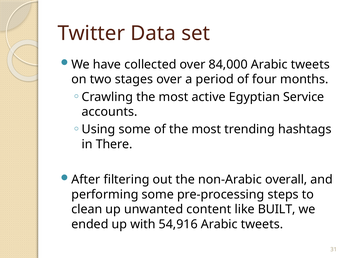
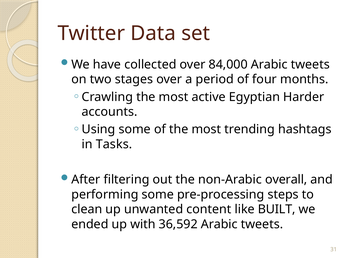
Service: Service -> Harder
There: There -> Tasks
54,916: 54,916 -> 36,592
